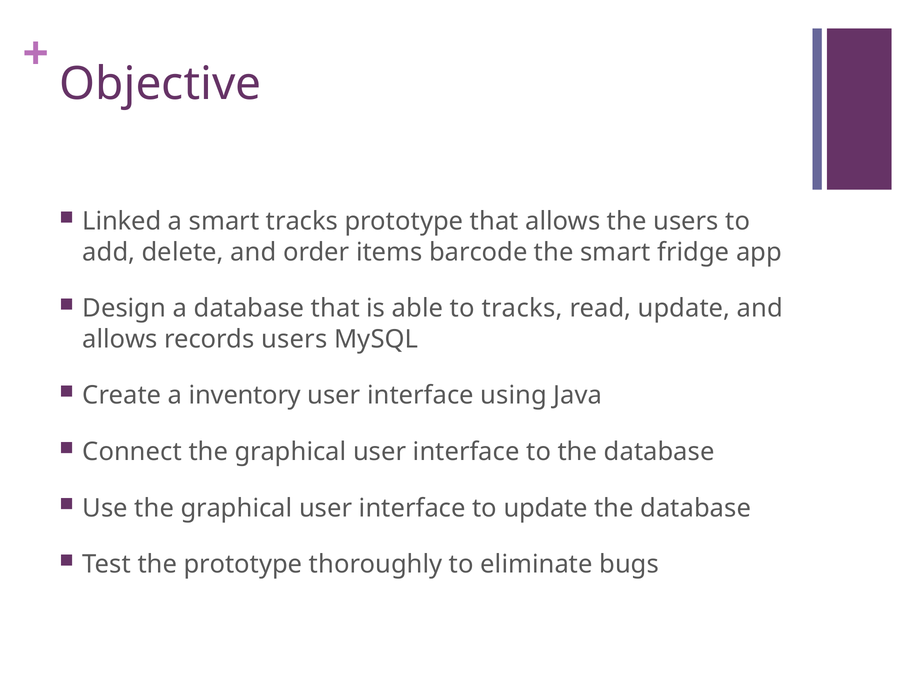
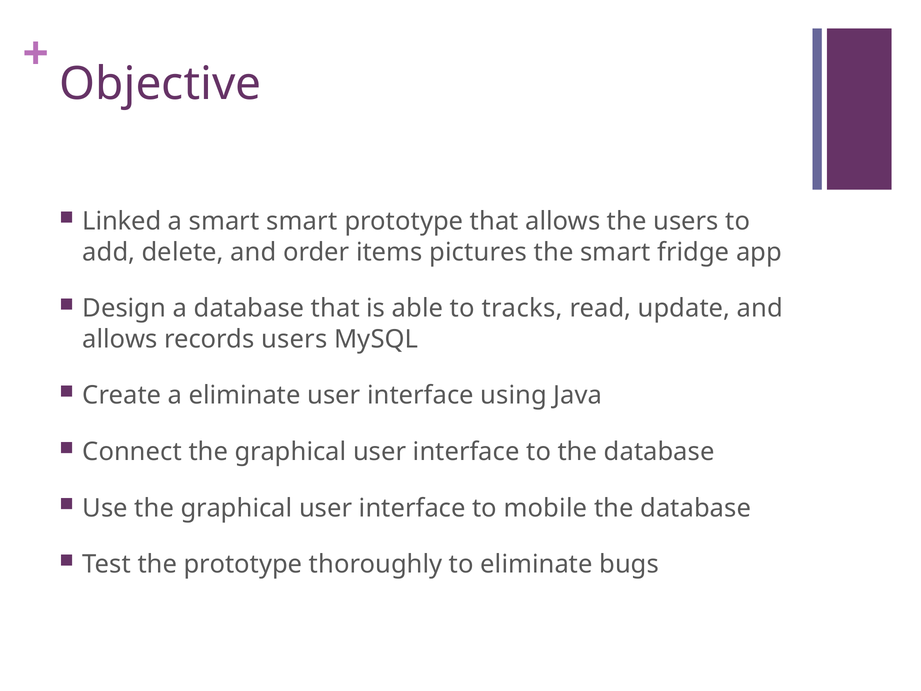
smart tracks: tracks -> smart
barcode: barcode -> pictures
a inventory: inventory -> eliminate
to update: update -> mobile
